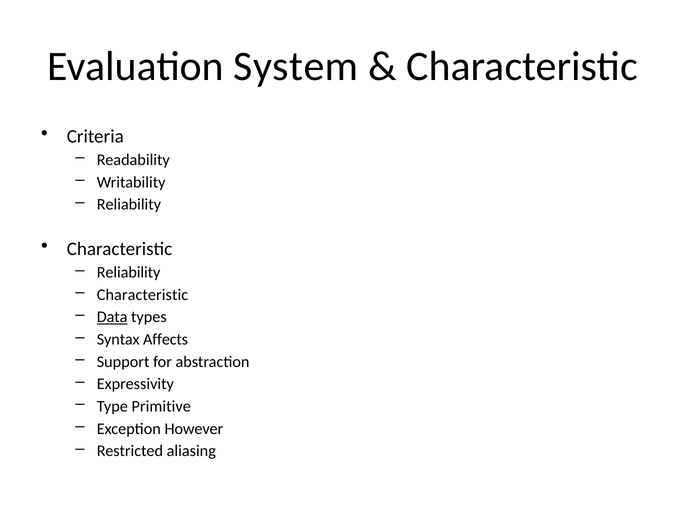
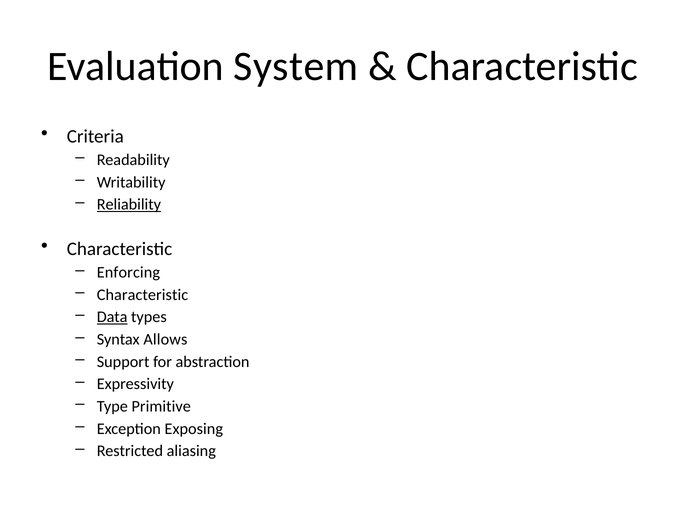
Reliability at (129, 204) underline: none -> present
Reliability at (129, 272): Reliability -> Enforcing
Affects: Affects -> Allows
However: However -> Exposing
